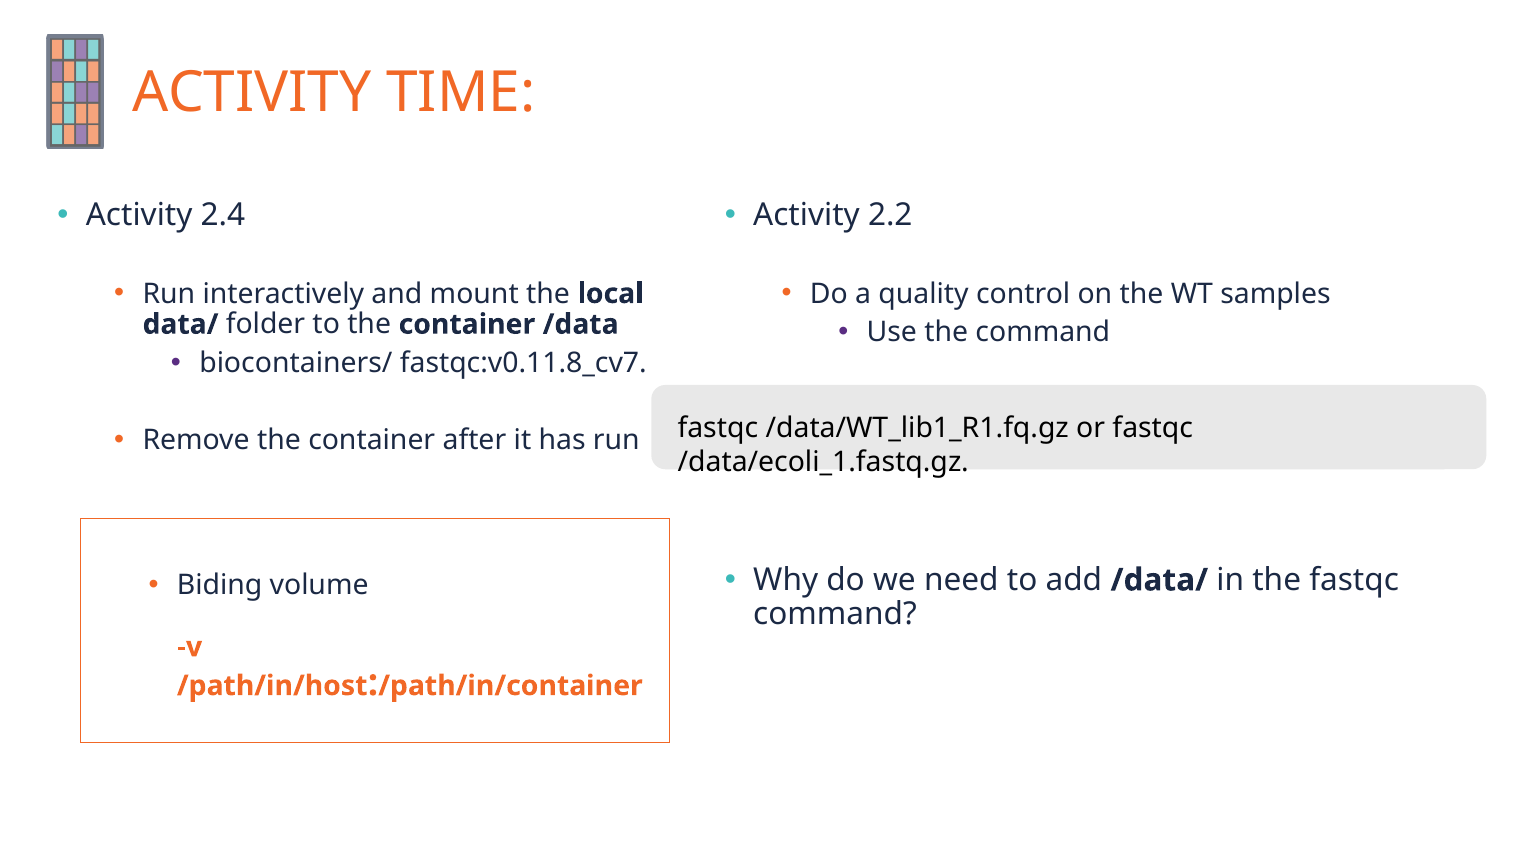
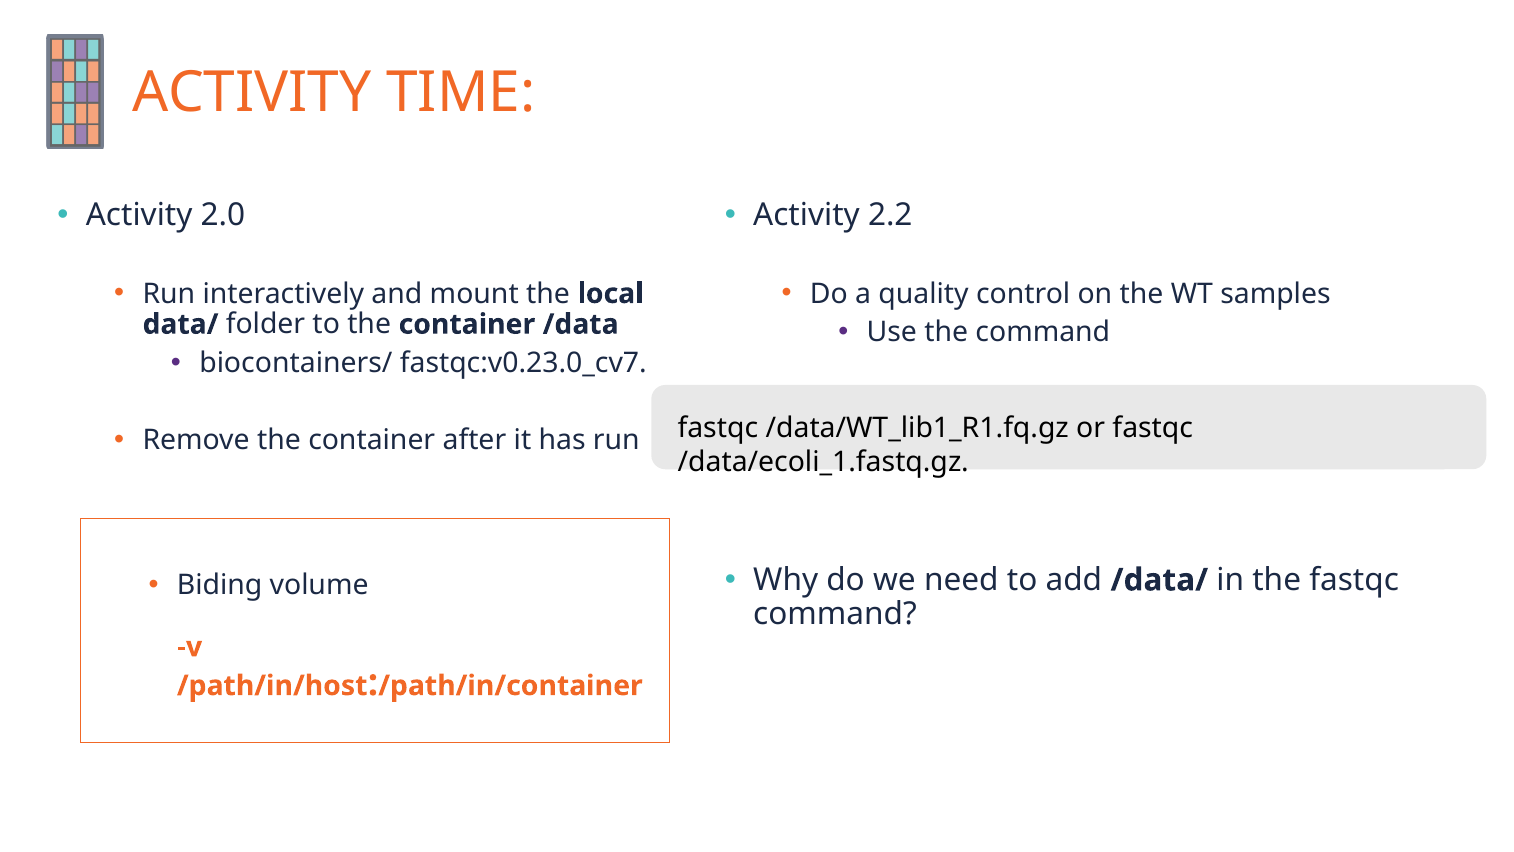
2.4: 2.4 -> 2.0
fastqc:v0.11.8_cv7: fastqc:v0.11.8_cv7 -> fastqc:v0.23.0_cv7
